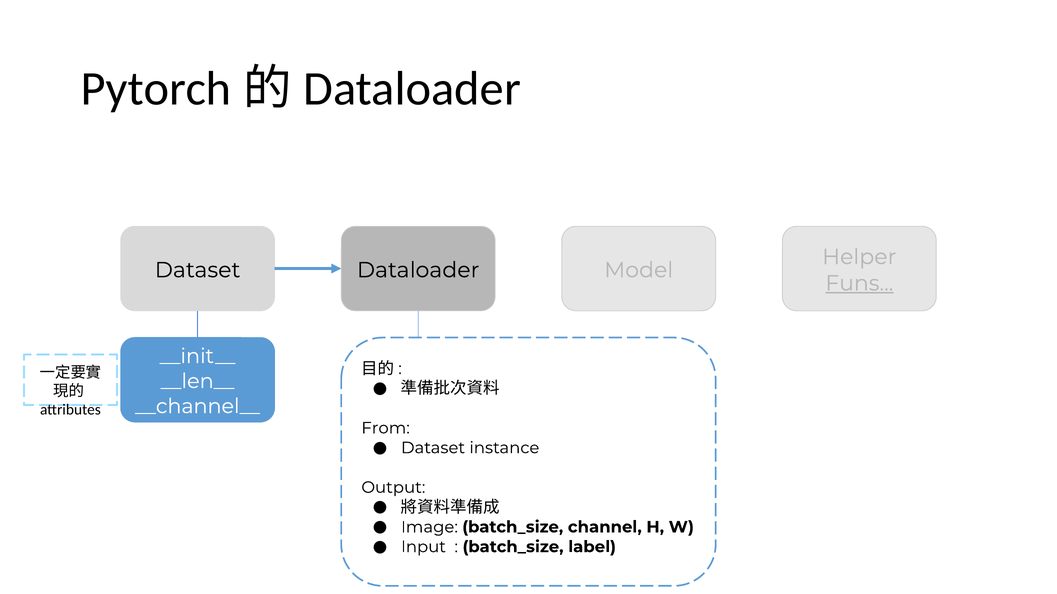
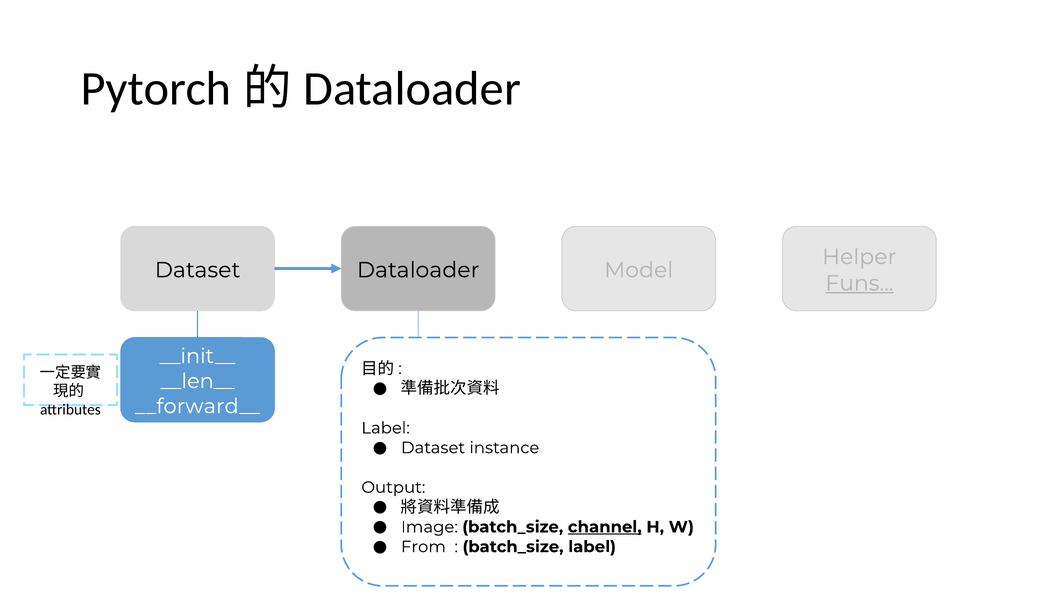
__channel__: __channel__ -> __forward__
From at (386, 428): From -> Label
channel underline: none -> present
Input: Input -> From
